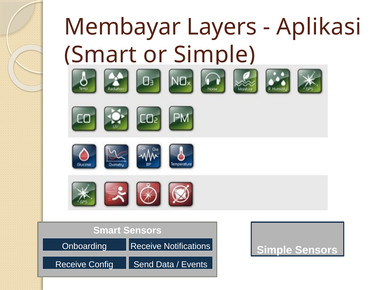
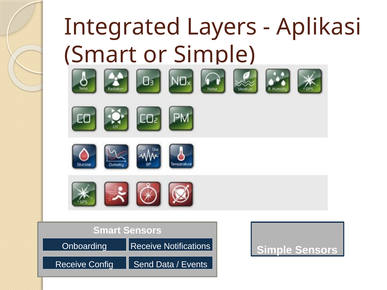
Membayar: Membayar -> Integrated
